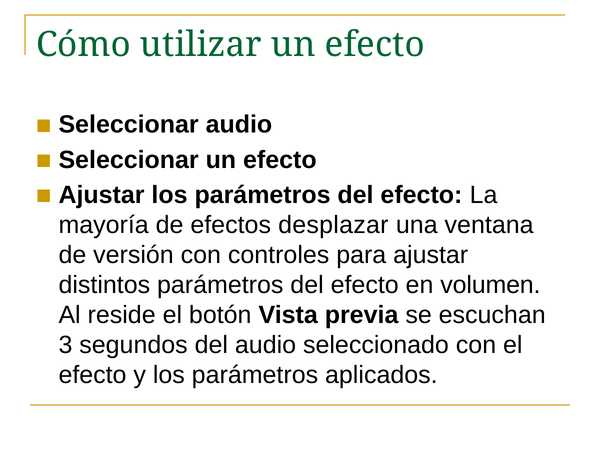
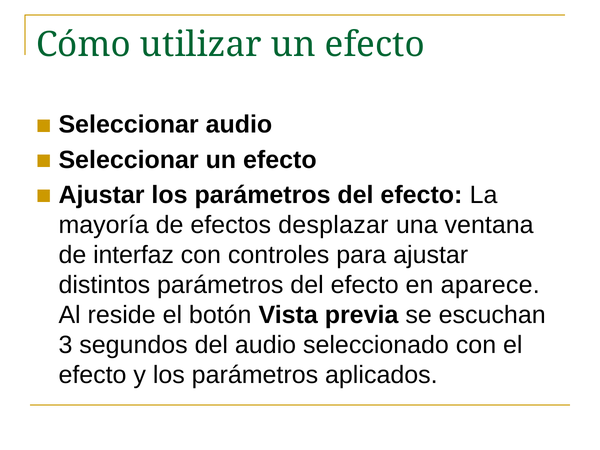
versión: versión -> interfaz
volumen: volumen -> aparece
